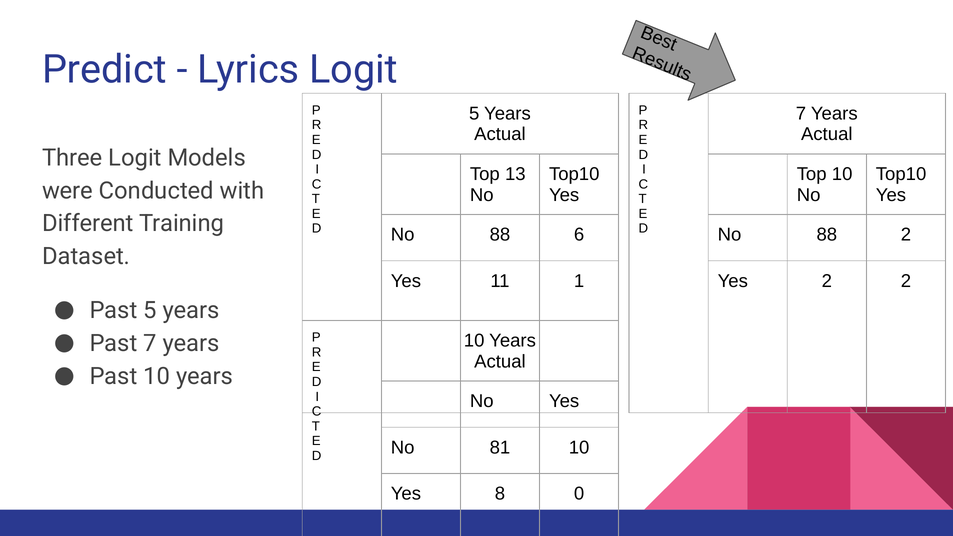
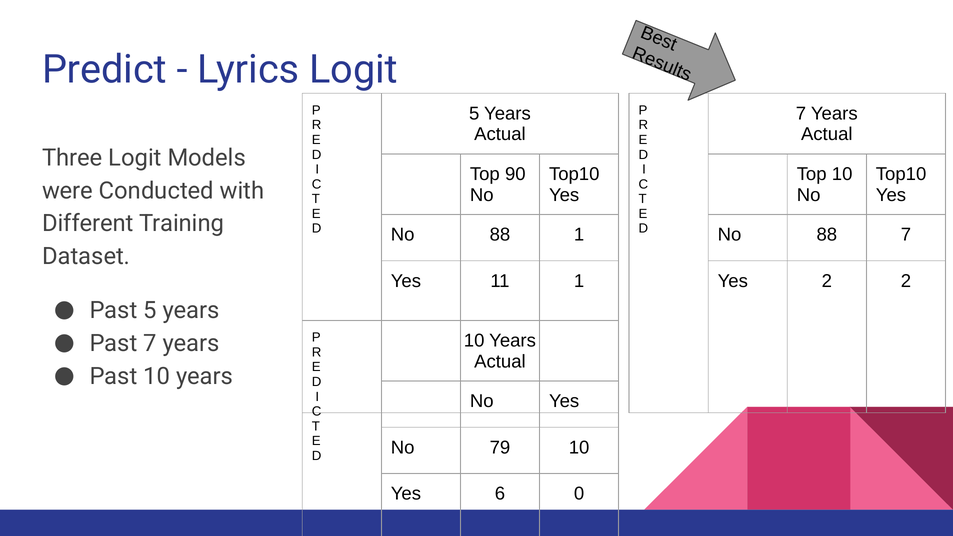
13: 13 -> 90
88 6: 6 -> 1
88 2: 2 -> 7
81: 81 -> 79
8: 8 -> 6
